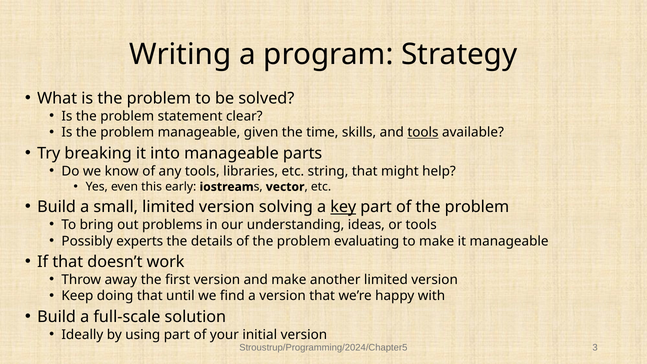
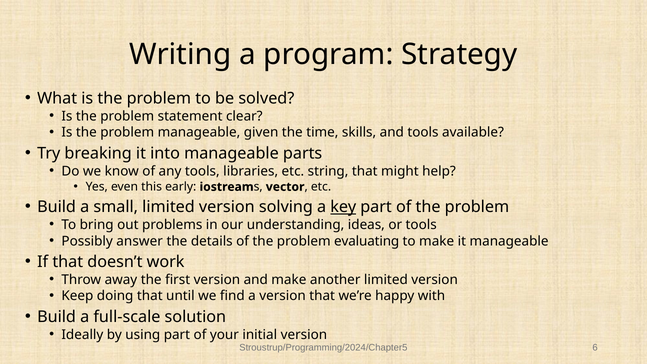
tools at (423, 133) underline: present -> none
experts: experts -> answer
3: 3 -> 6
